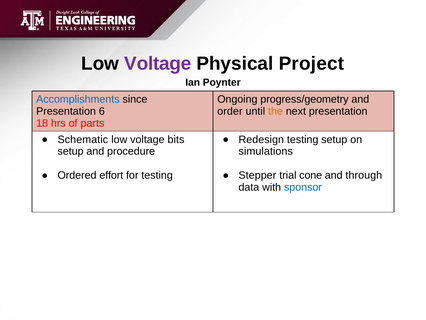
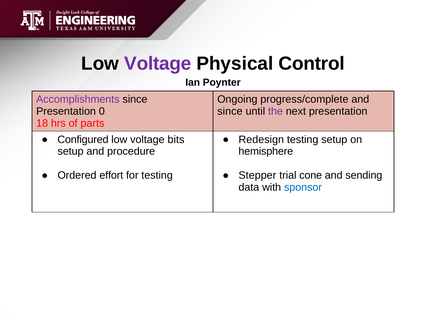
Project: Project -> Control
Accomplishments colour: blue -> purple
progress/geometry: progress/geometry -> progress/complete
6: 6 -> 0
order at (230, 111): order -> since
the colour: orange -> purple
Schematic: Schematic -> Configured
simulations: simulations -> hemisphere
through: through -> sending
